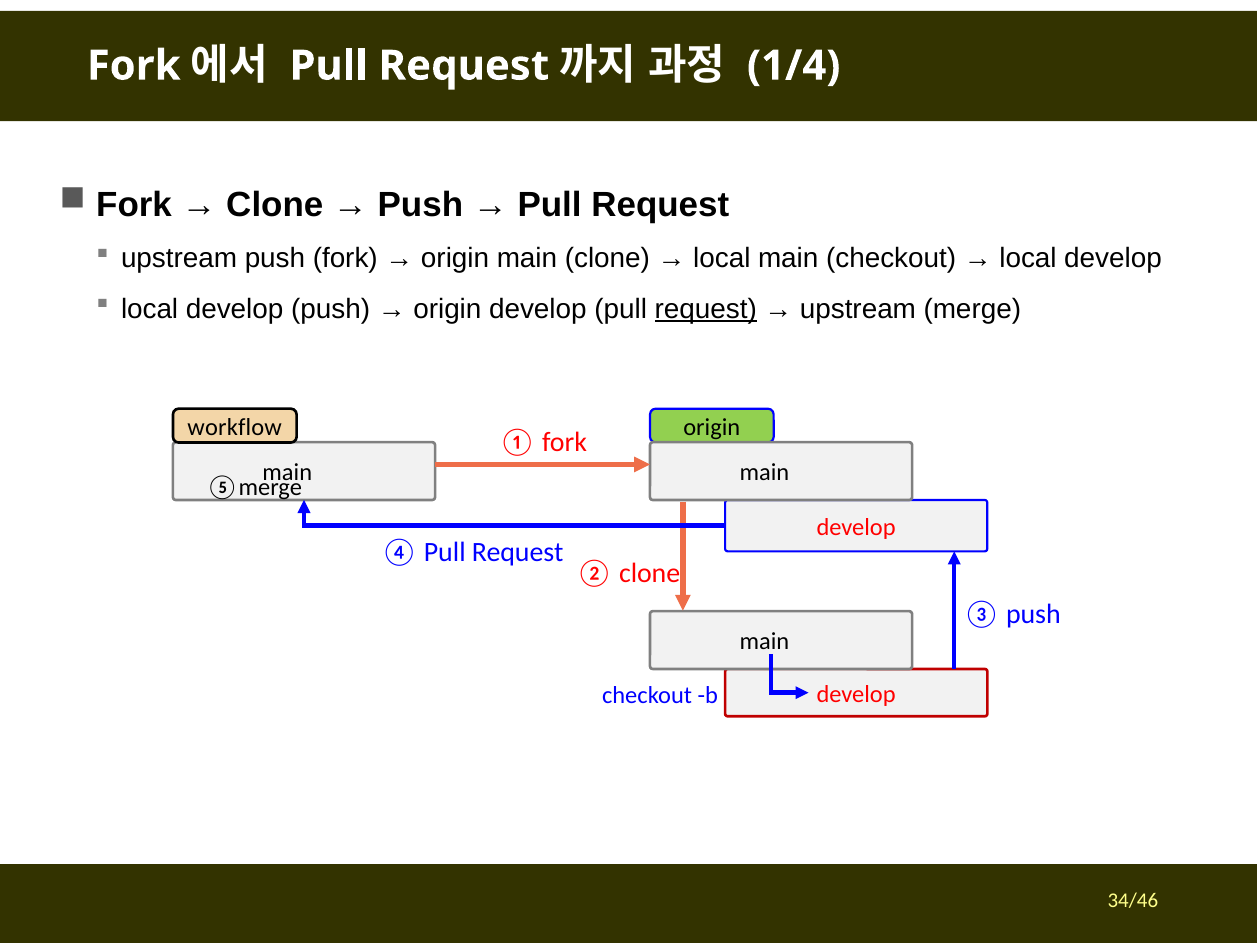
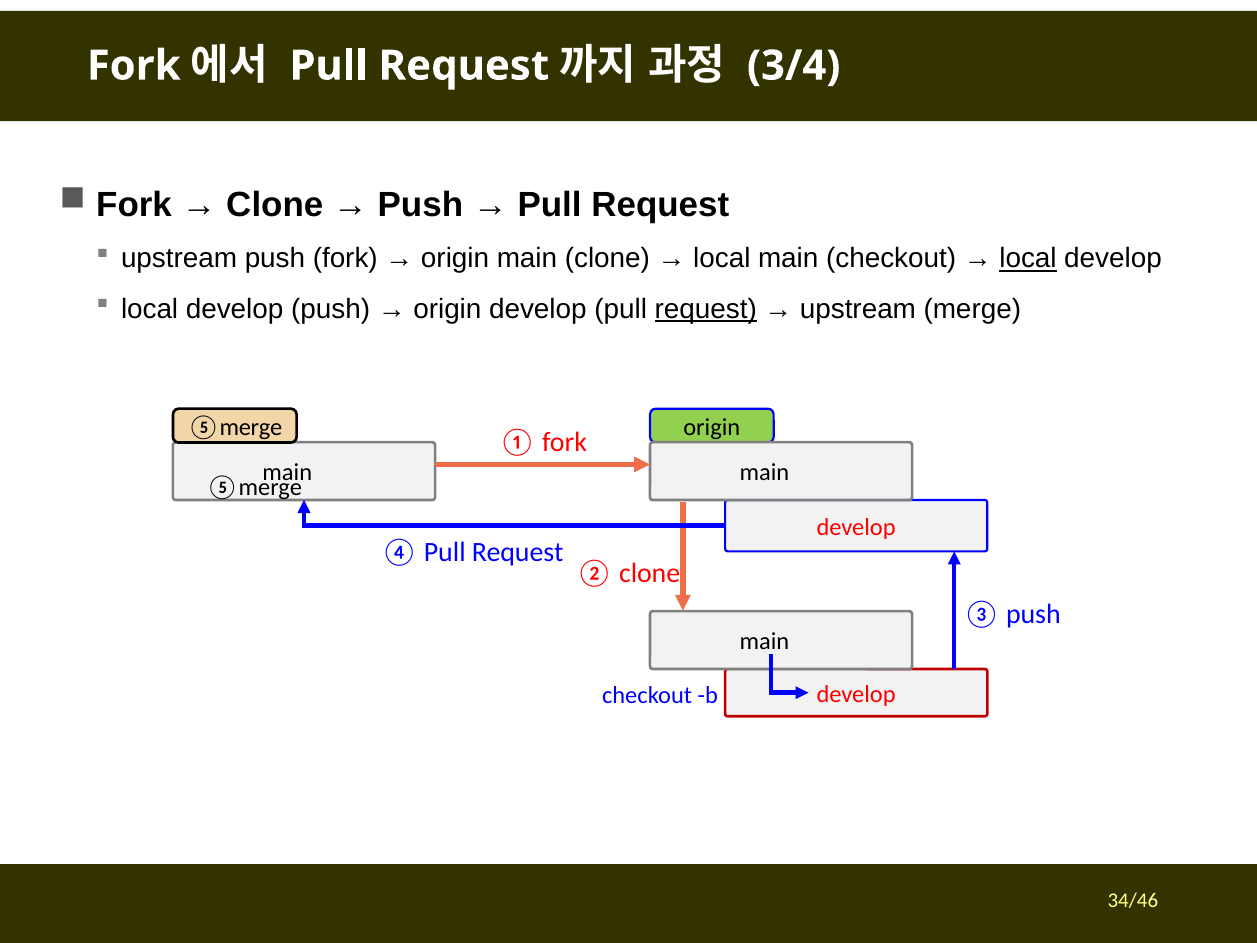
1/4: 1/4 -> 3/4
local at (1028, 259) underline: none -> present
workflow at (235, 427): workflow -> ⑤merge
